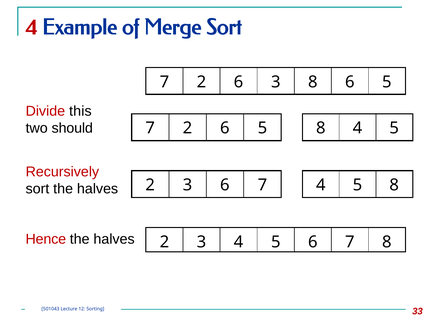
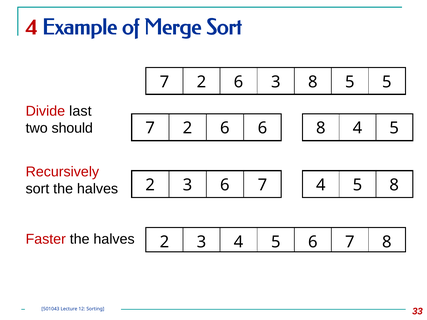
8 6: 6 -> 5
this: this -> last
2 6 5: 5 -> 6
Hence: Hence -> Faster
